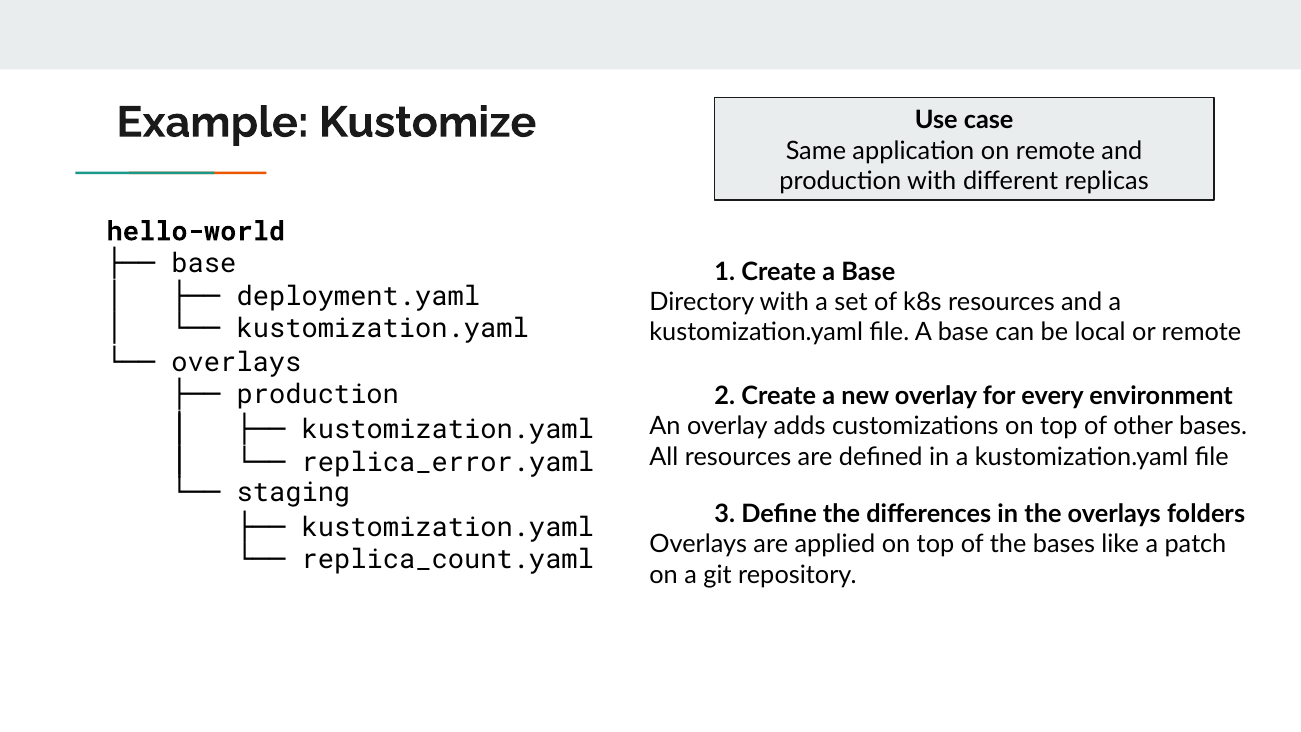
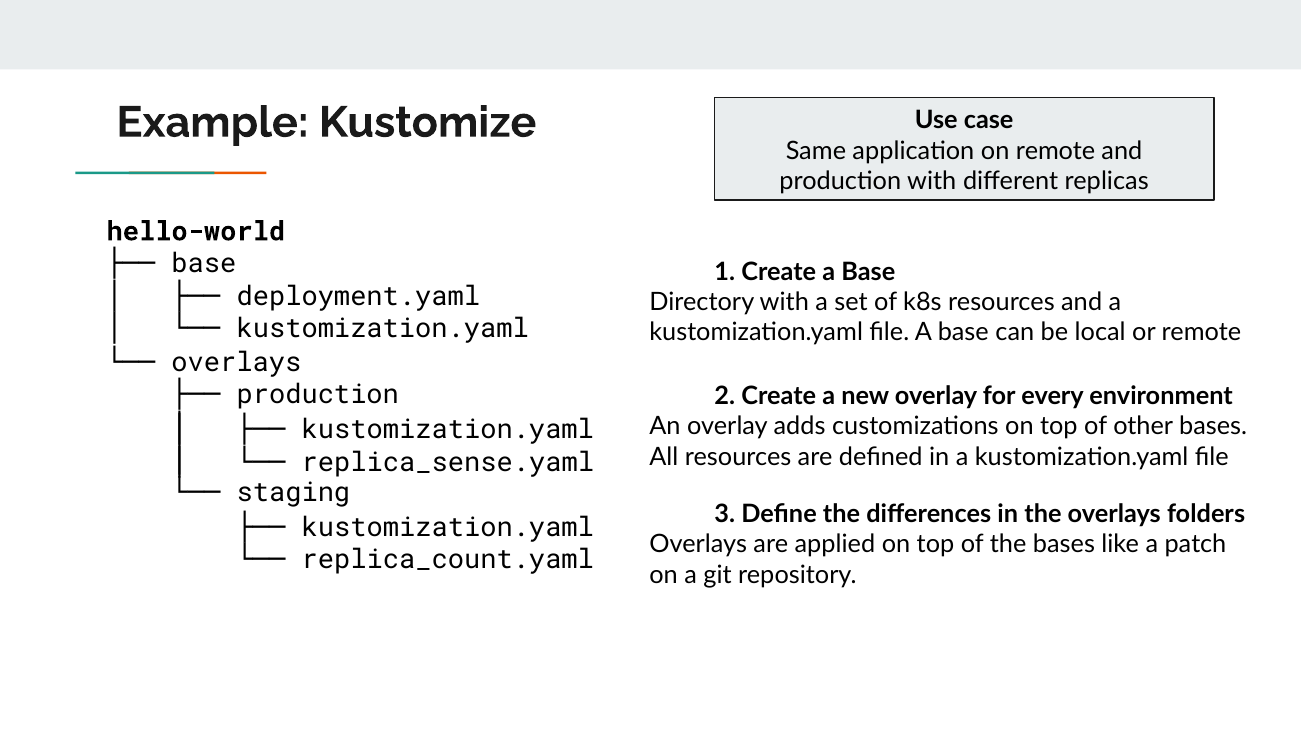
replica_error.yaml: replica_error.yaml -> replica_sense.yaml
